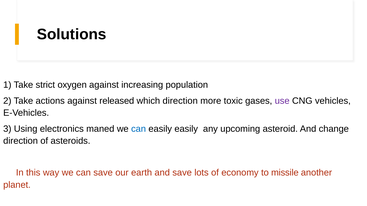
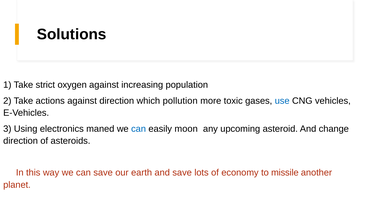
against released: released -> direction
which direction: direction -> pollution
use colour: purple -> blue
easily easily: easily -> moon
